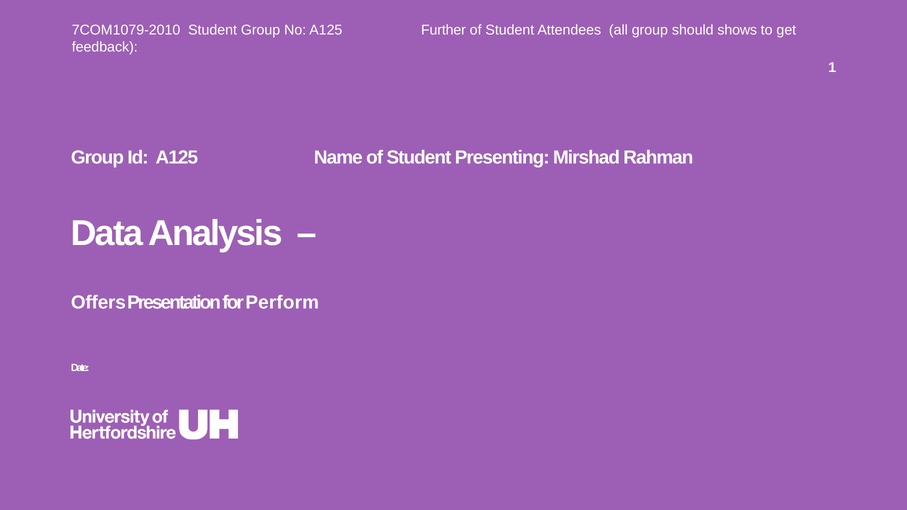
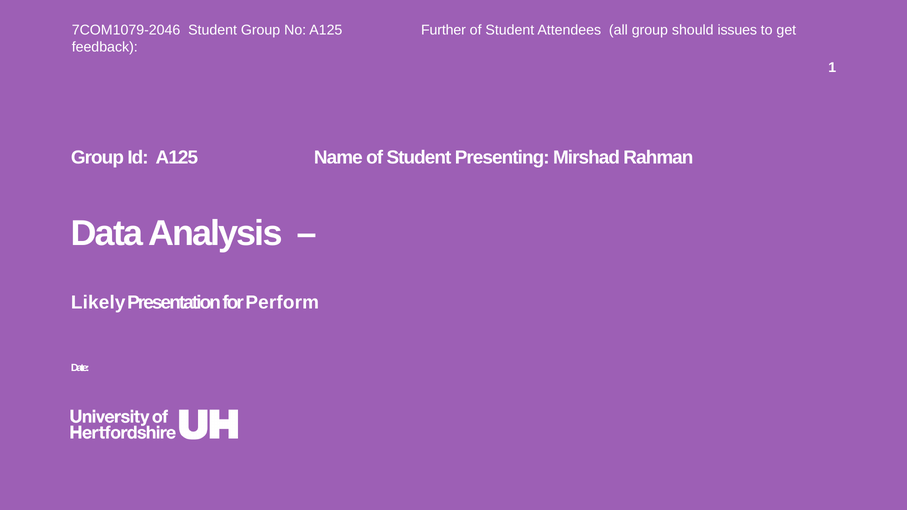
7COM1079-2010: 7COM1079-2010 -> 7COM1079-2046
shows: shows -> issues
Offers: Offers -> Likely
